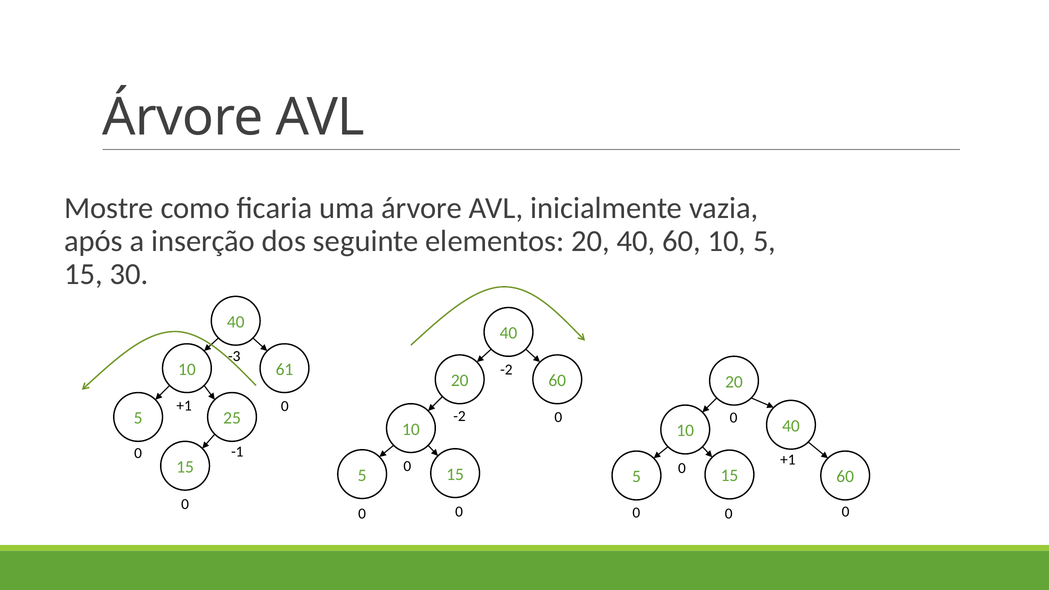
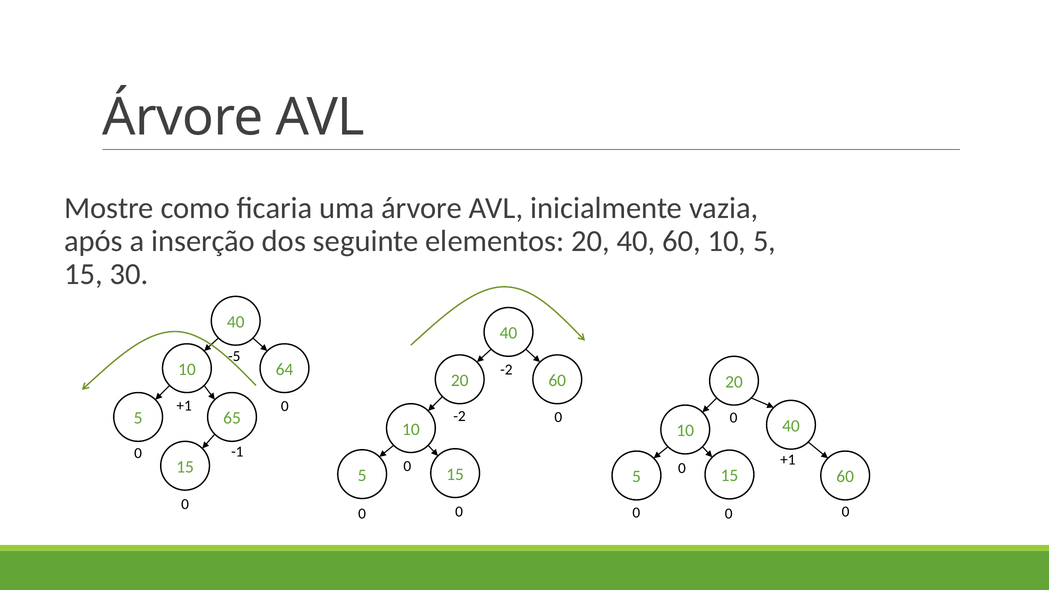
-3: -3 -> -5
61: 61 -> 64
25: 25 -> 65
